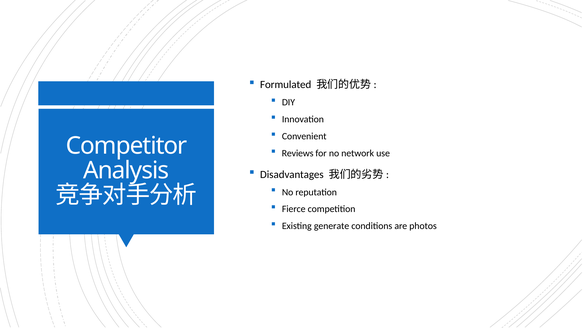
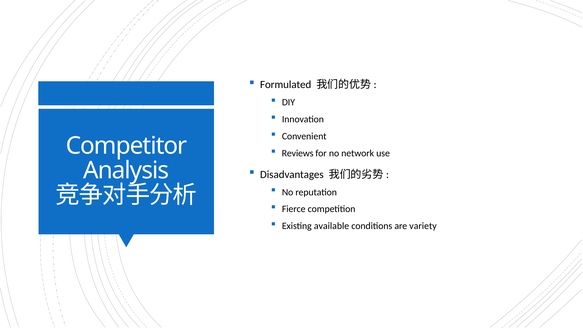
generate: generate -> available
photos: photos -> variety
